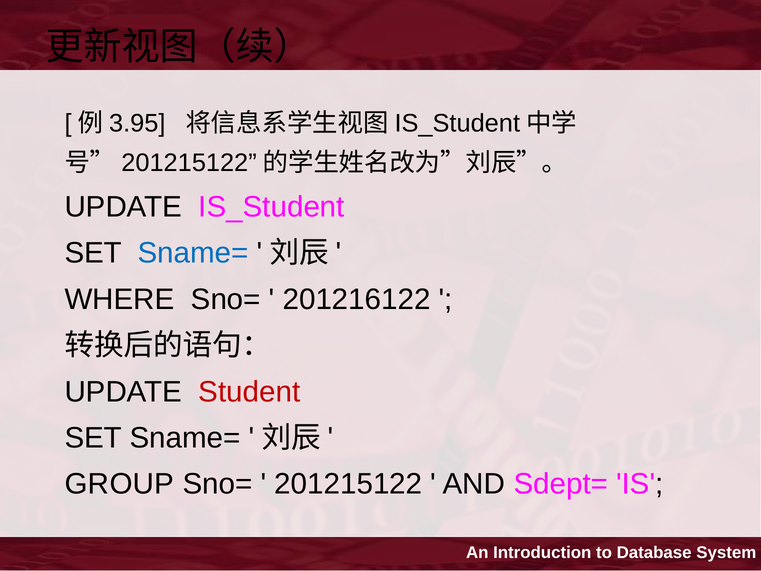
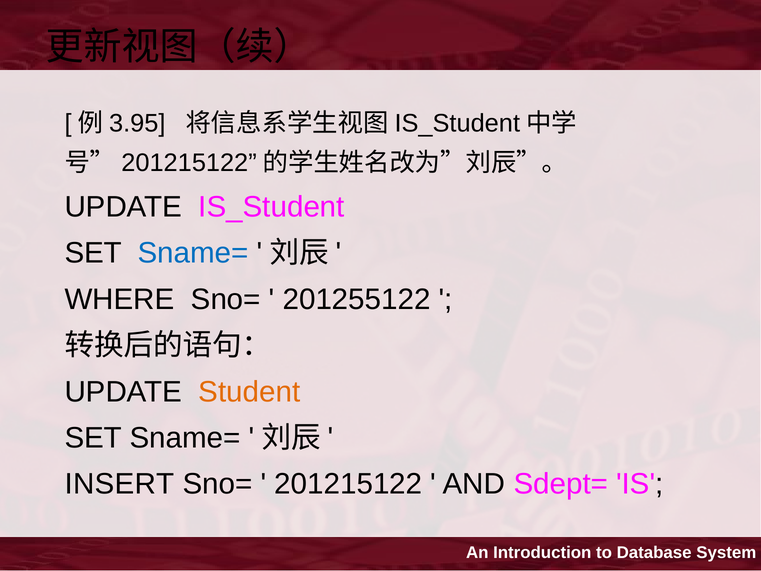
201216122: 201216122 -> 201255122
Student colour: red -> orange
GROUP: GROUP -> INSERT
